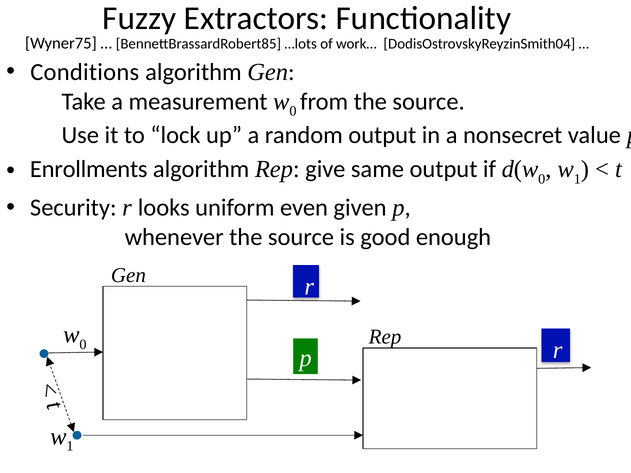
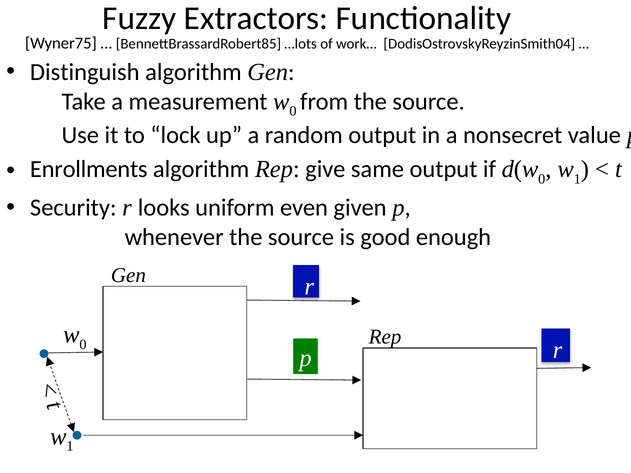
Conditions: Conditions -> Distinguish
